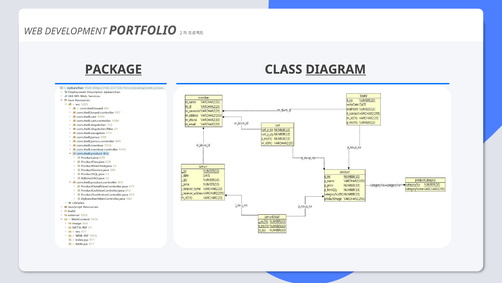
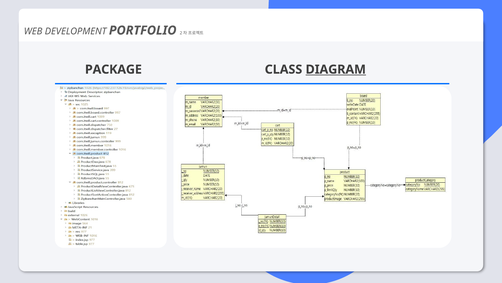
PACKAGE underline: present -> none
